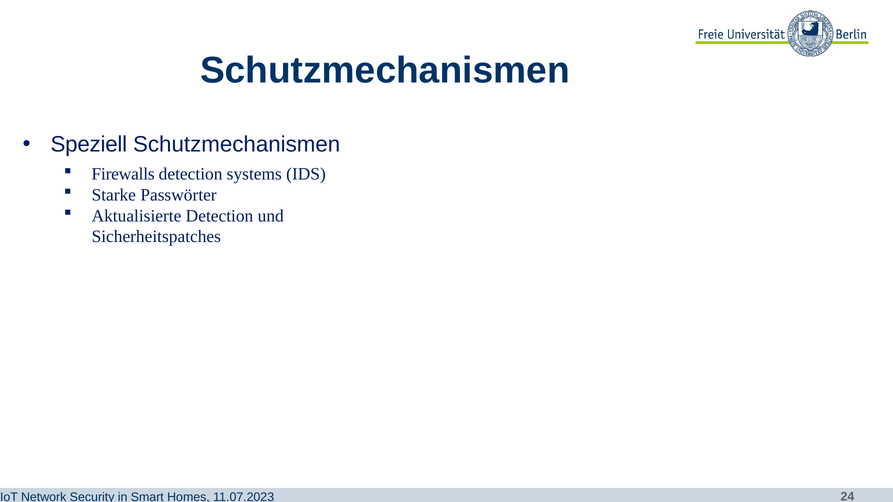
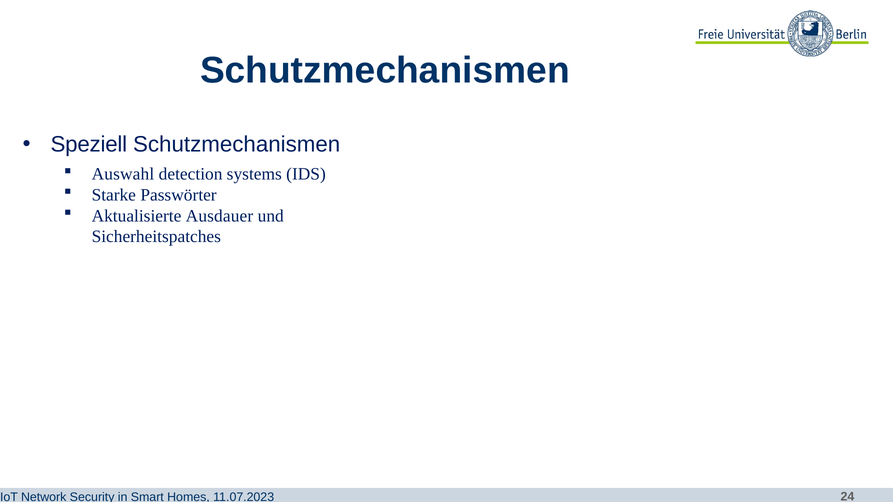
Firewalls: Firewalls -> Auswahl
Aktualisierte Detection: Detection -> Ausdauer
